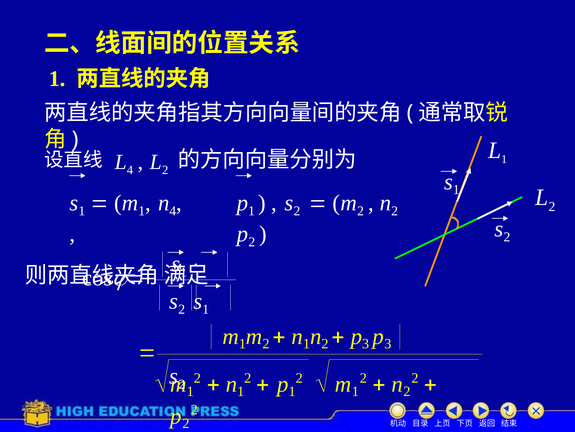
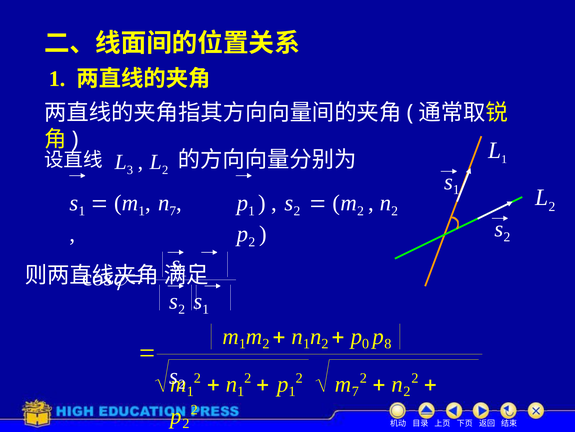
L 4: 4 -> 3
4 at (173, 211): 4 -> 7
3 at (366, 343): 3 -> 0
3 at (388, 343): 3 -> 8
1 at (355, 391): 1 -> 7
